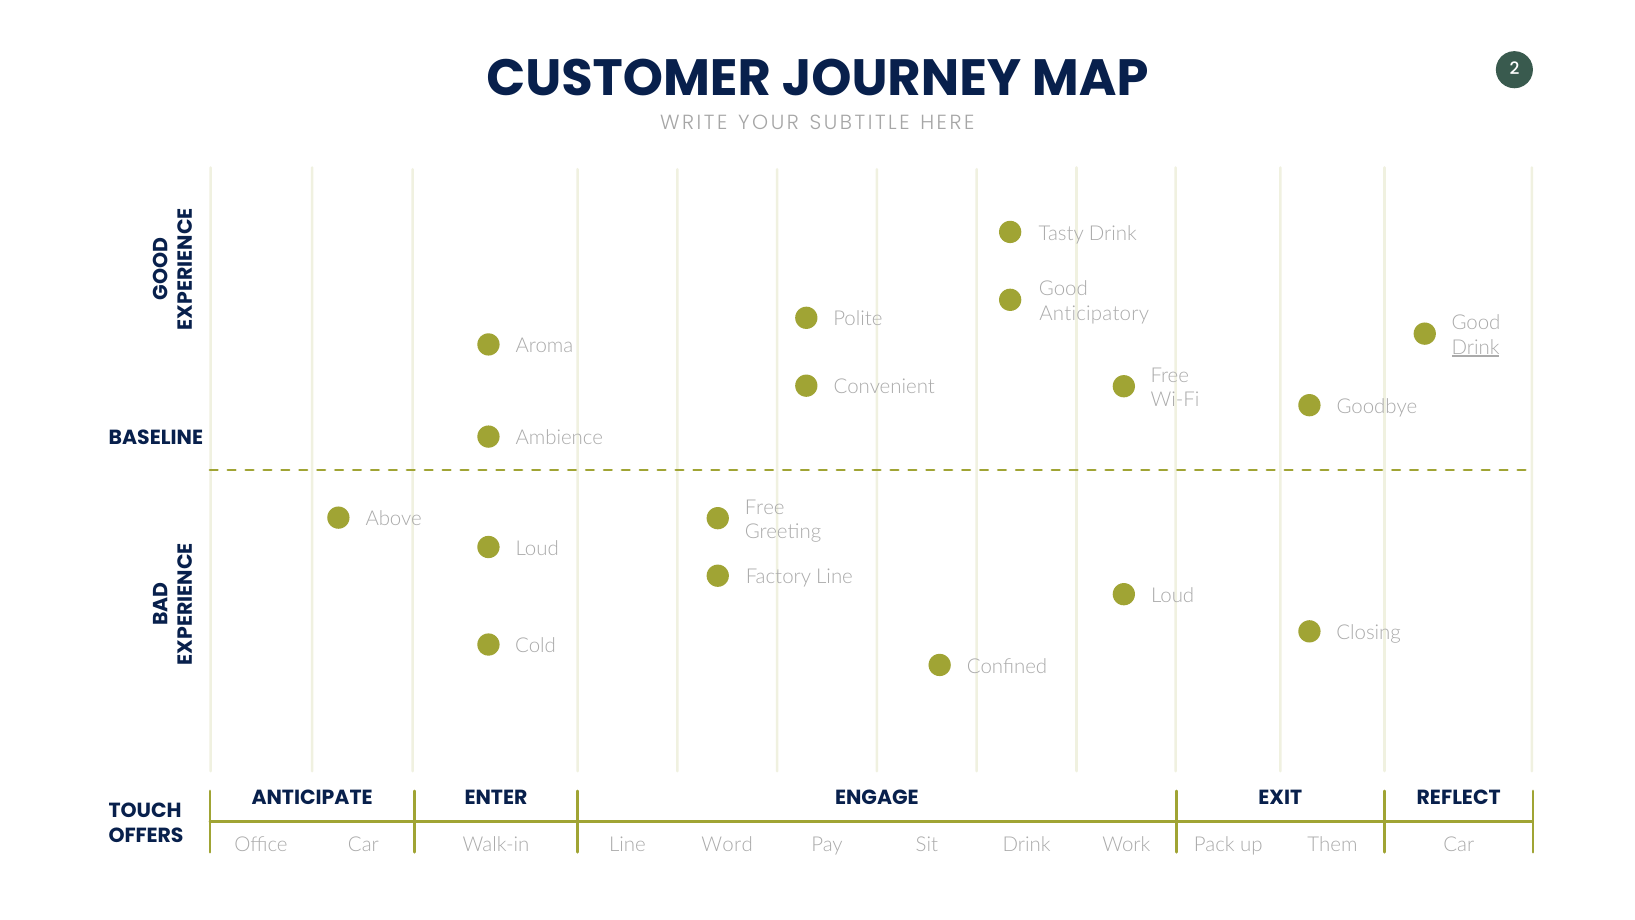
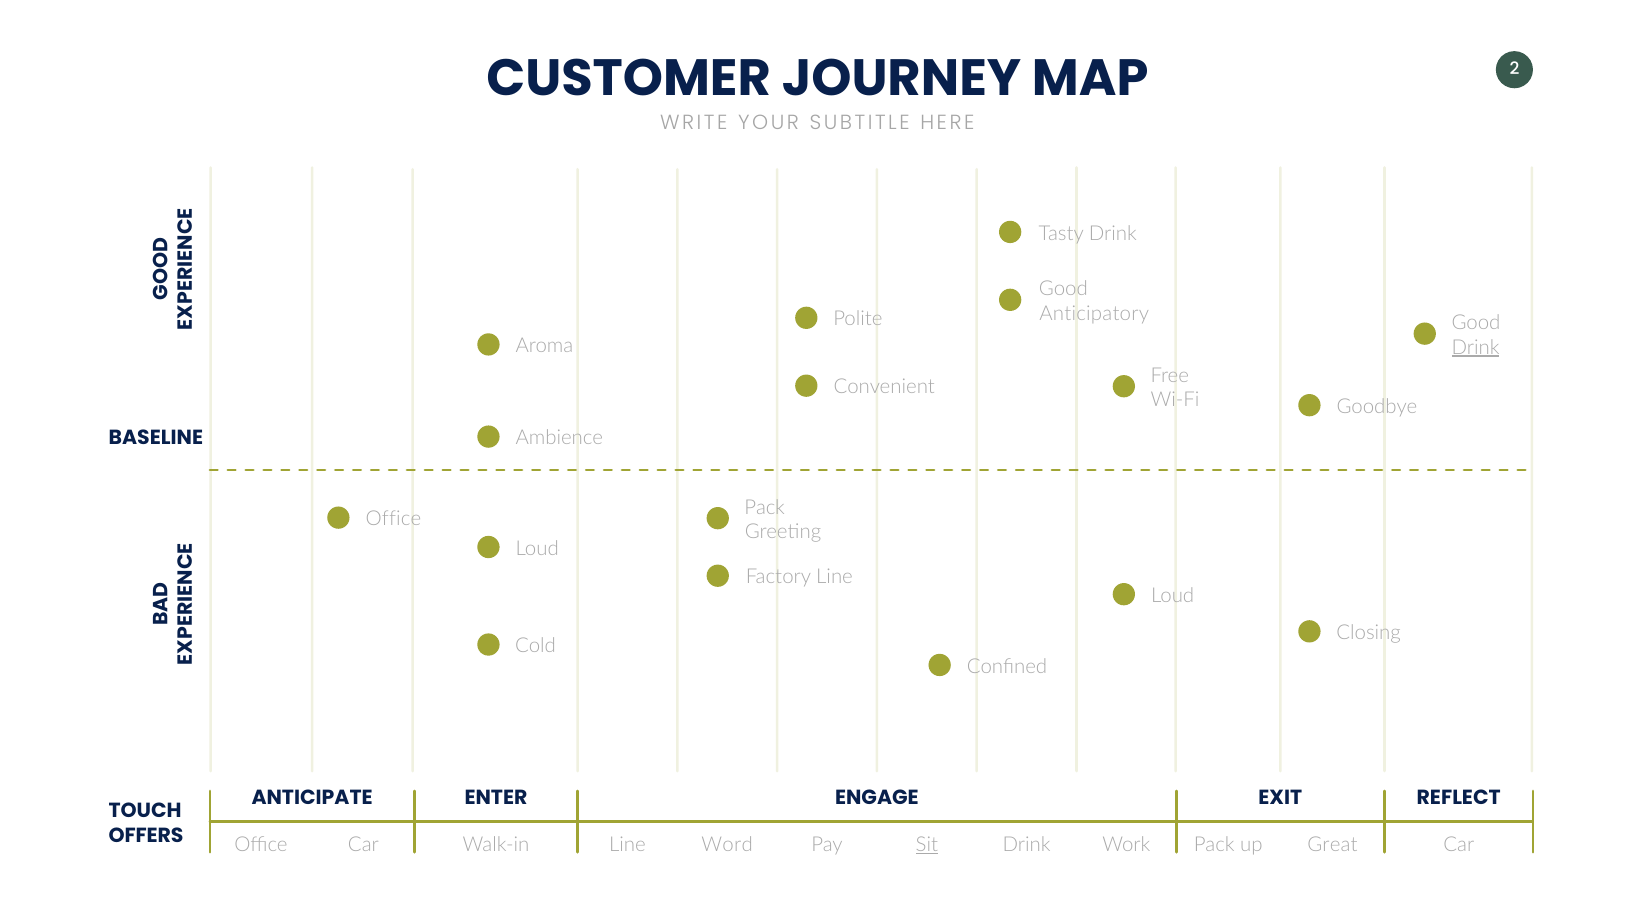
Free at (765, 507): Free -> Pack
Above at (394, 519): Above -> Office
Sit underline: none -> present
Them: Them -> Great
